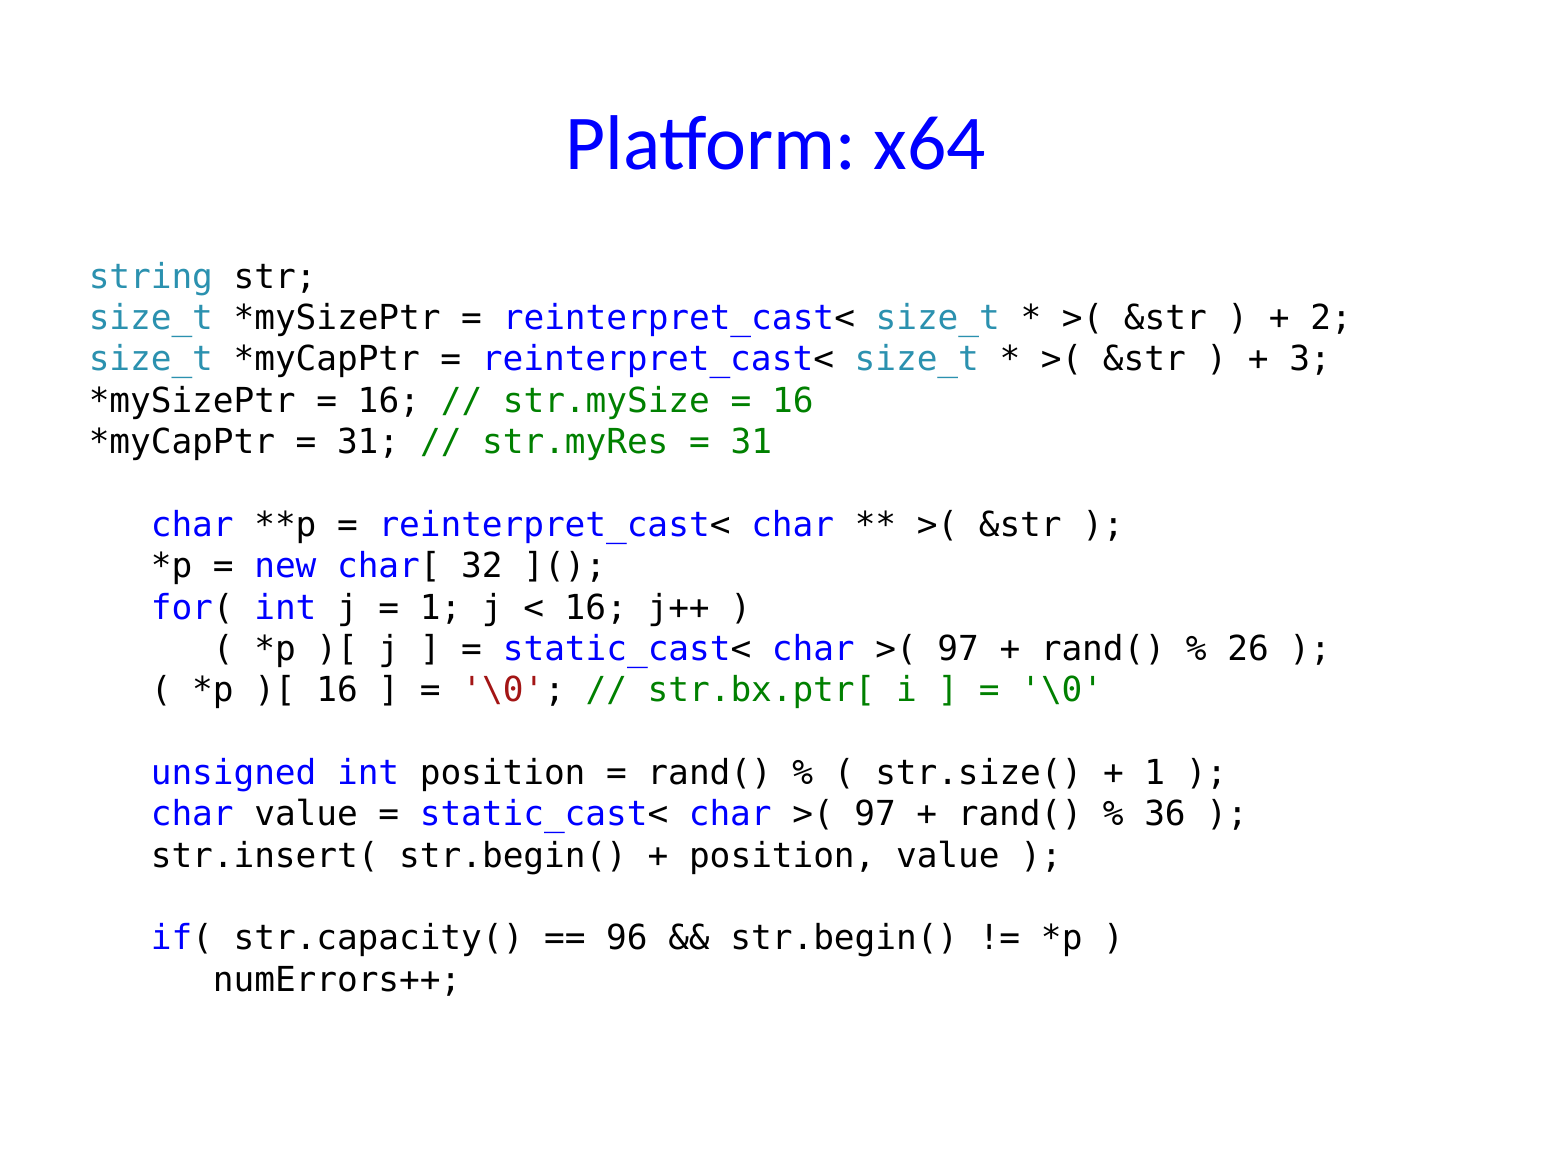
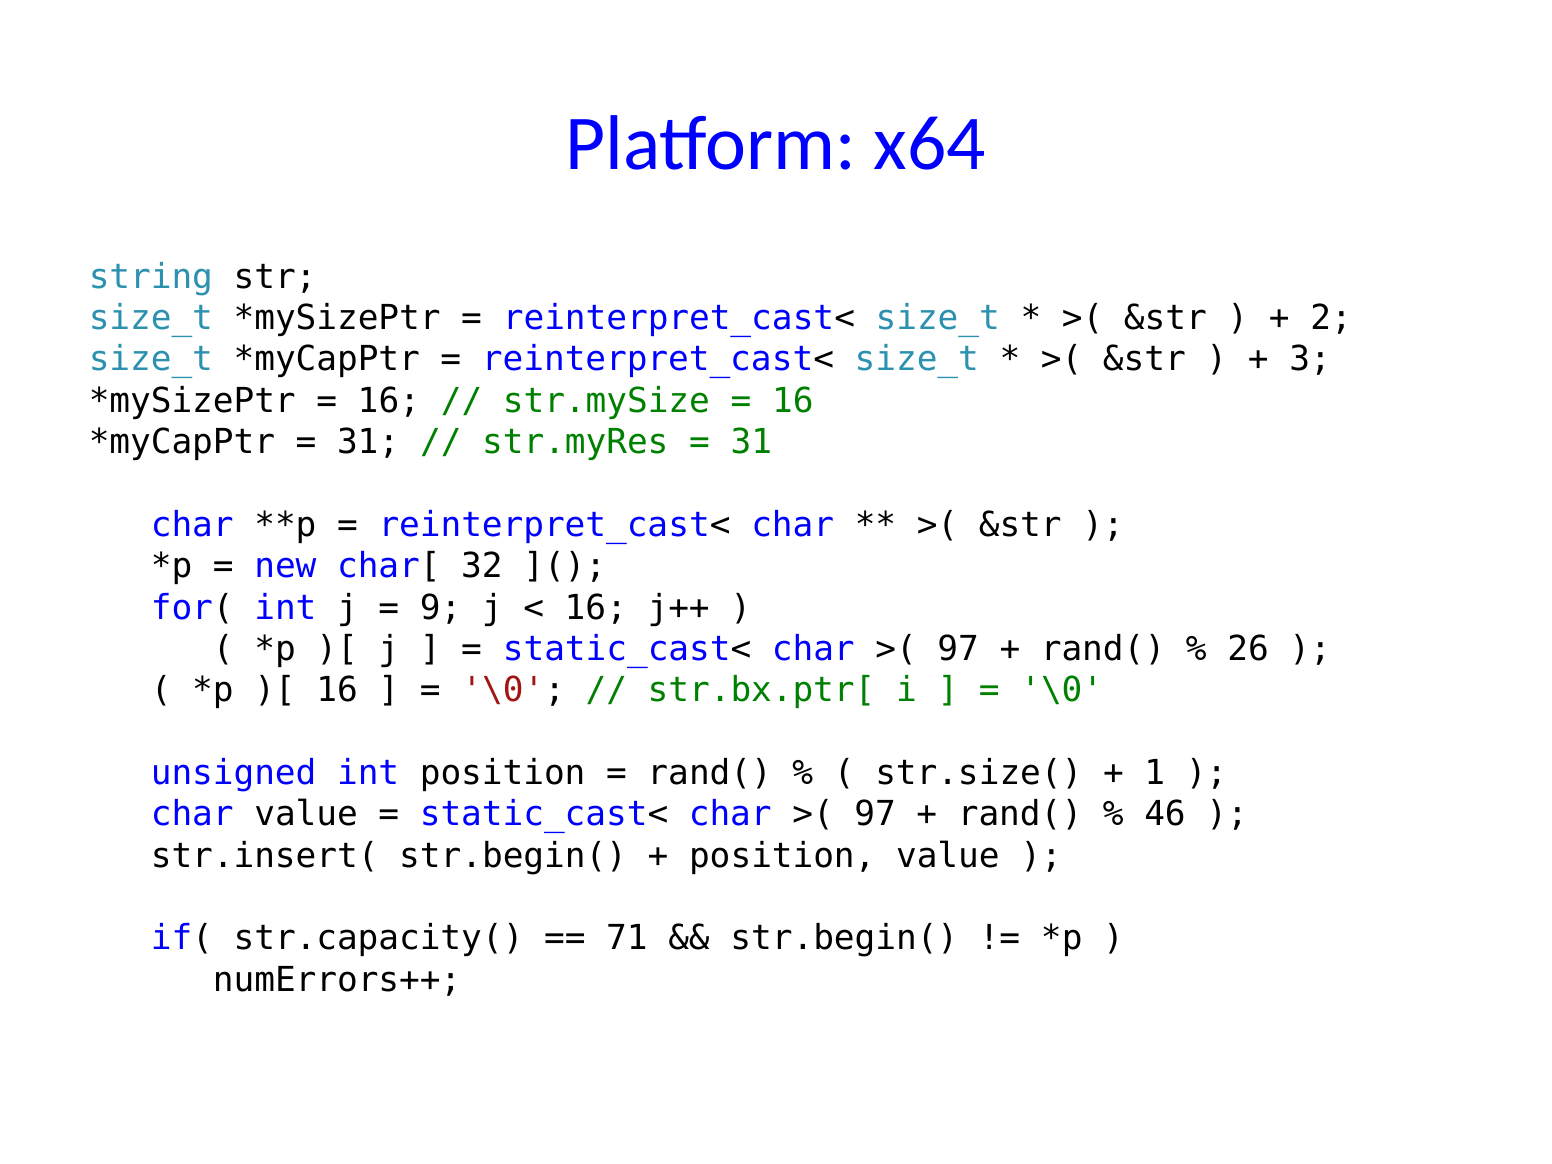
1 at (441, 608): 1 -> 9
36: 36 -> 46
96: 96 -> 71
